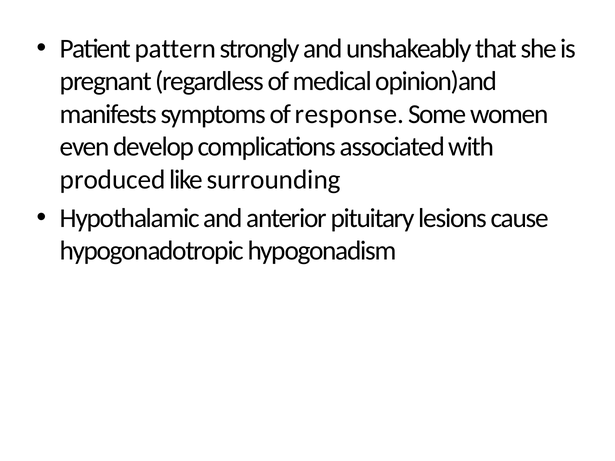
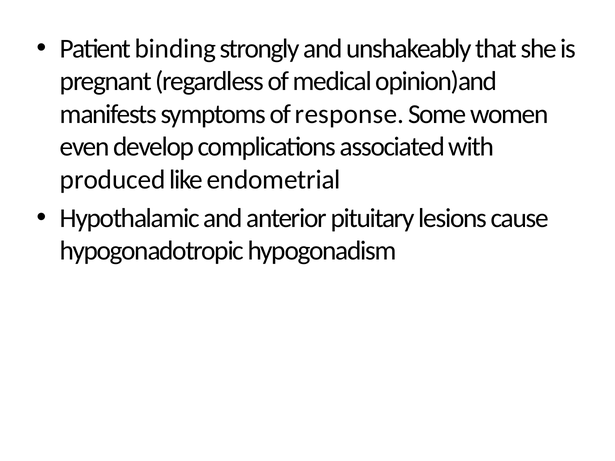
pattern: pattern -> binding
surrounding: surrounding -> endometrial
